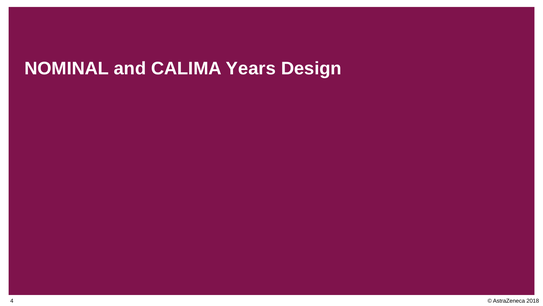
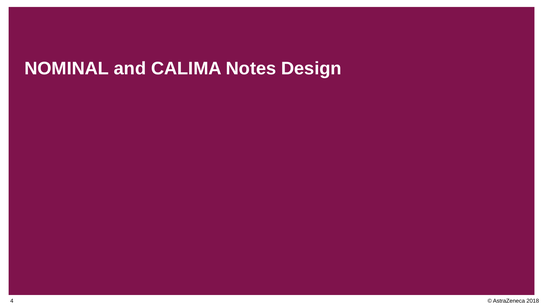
Years: Years -> Notes
